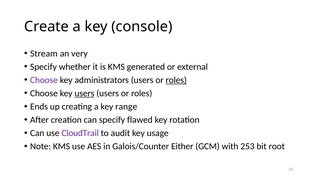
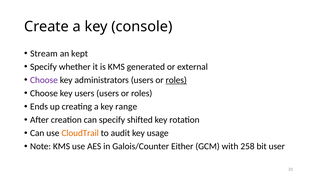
very: very -> kept
users at (84, 93) underline: present -> none
flawed: flawed -> shifted
CloudTrail colour: purple -> orange
253: 253 -> 258
root: root -> user
